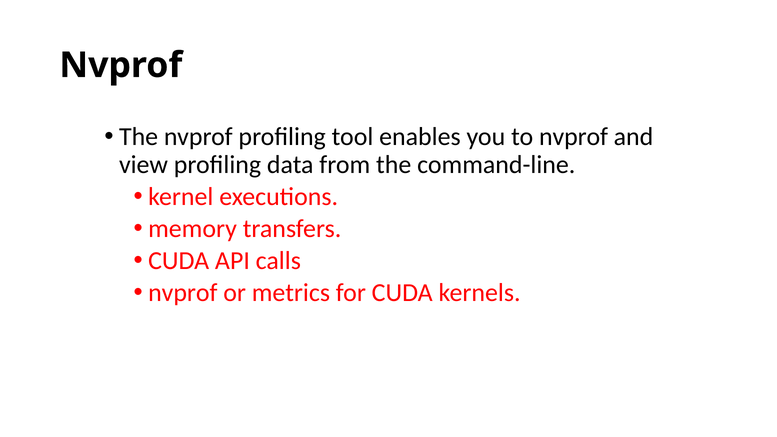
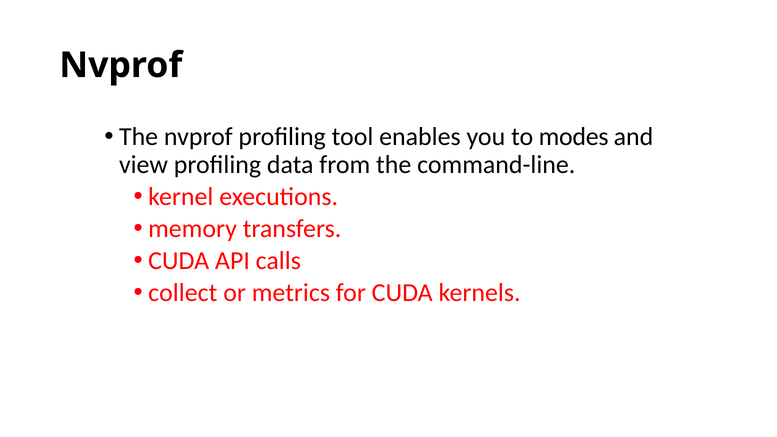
to nvprof: nvprof -> modes
nvprof at (183, 293): nvprof -> collect
